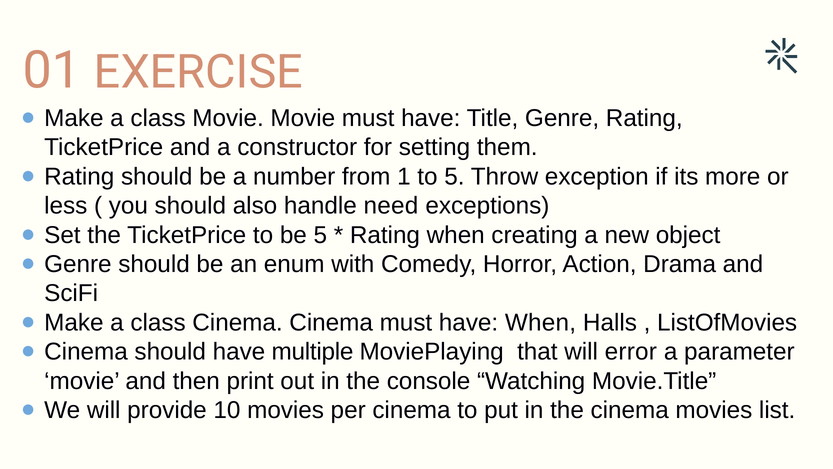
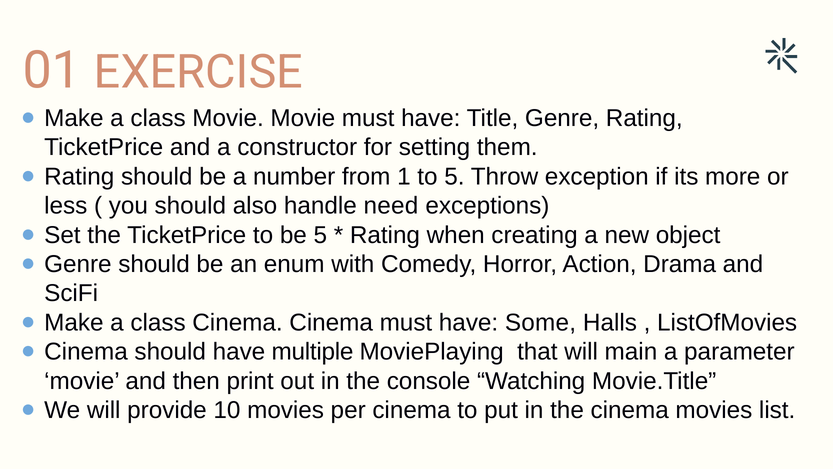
have When: When -> Some
error: error -> main
